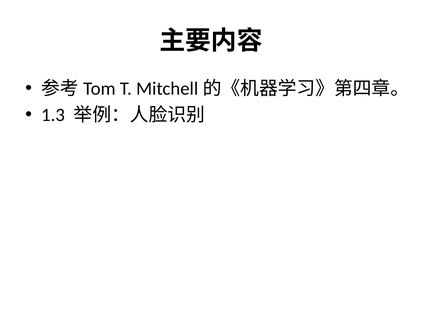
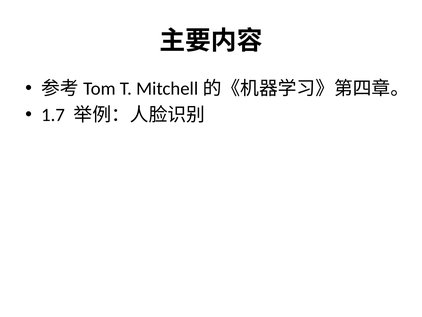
1.3: 1.3 -> 1.7
